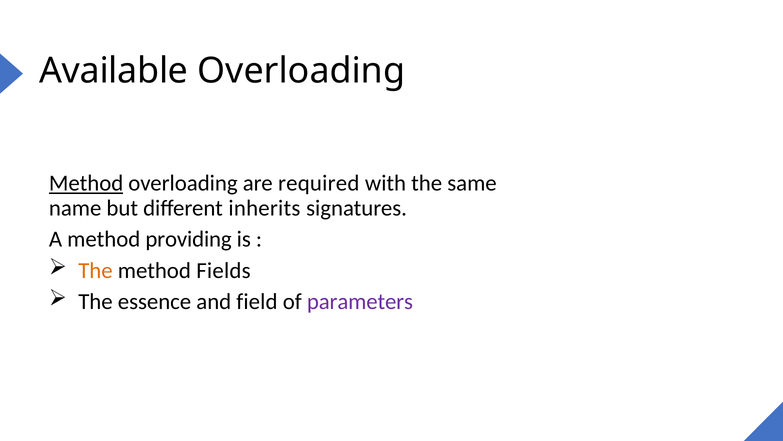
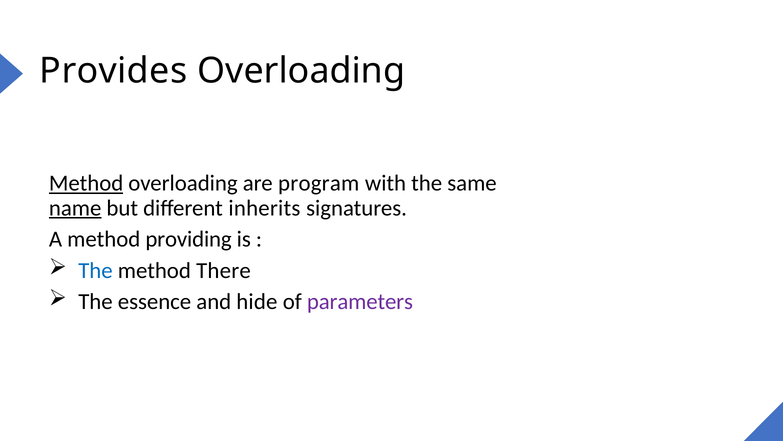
Available: Available -> Provides
required: required -> program
name underline: none -> present
The at (95, 270) colour: orange -> blue
Fields: Fields -> There
field: field -> hide
